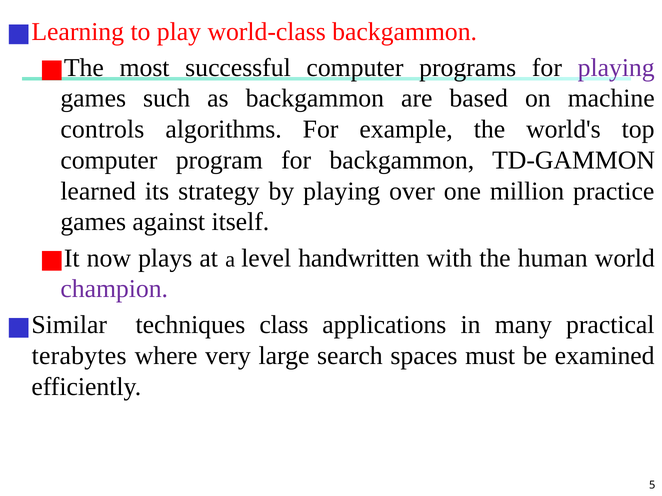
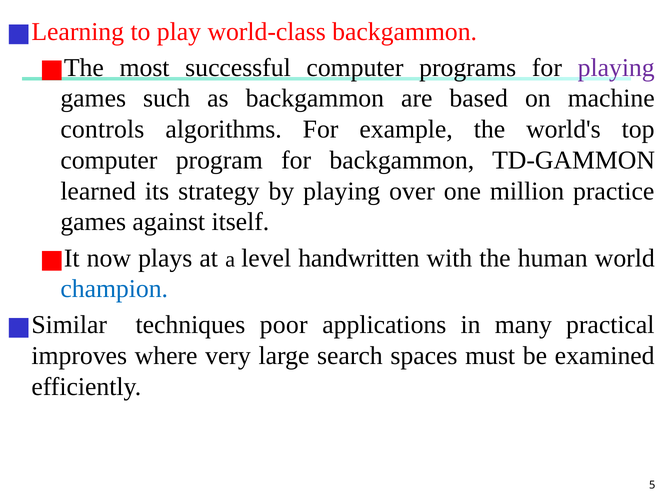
champion colour: purple -> blue
class: class -> poor
terabytes: terabytes -> improves
